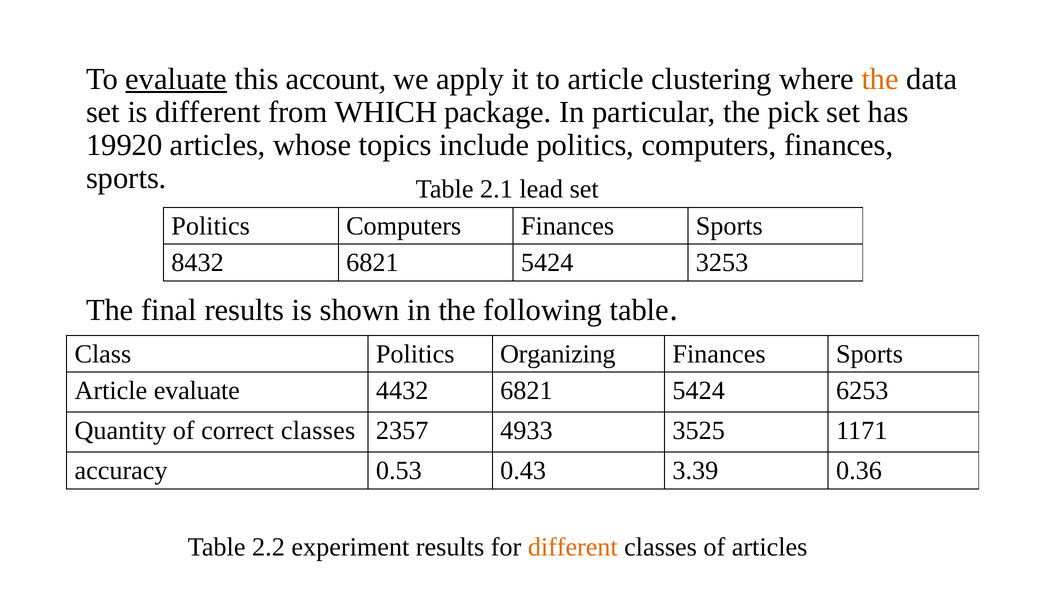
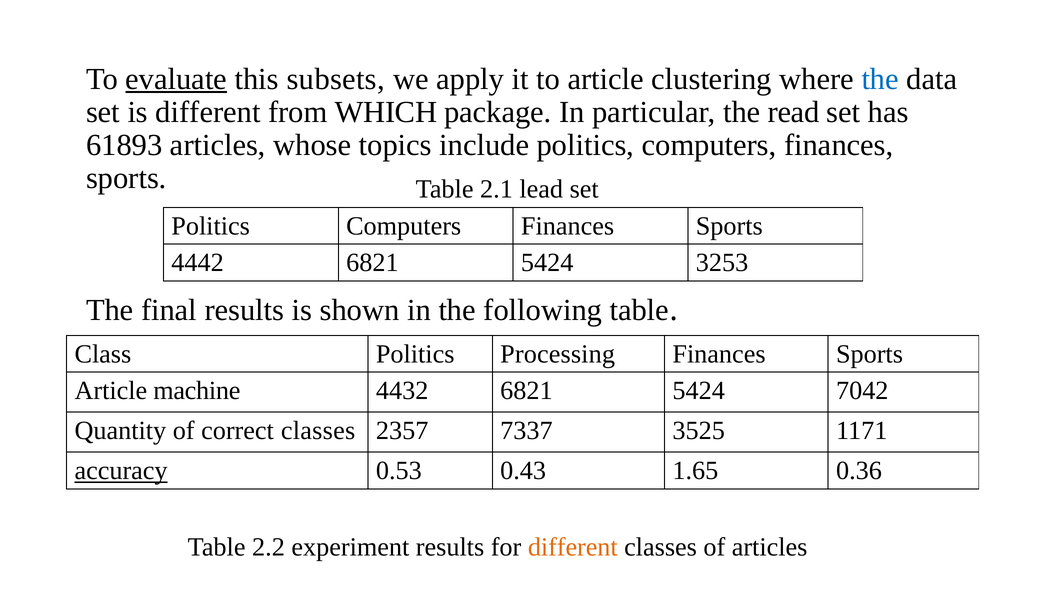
account: account -> subsets
the at (880, 79) colour: orange -> blue
pick: pick -> read
19920: 19920 -> 61893
8432: 8432 -> 4442
Organizing: Organizing -> Processing
Article evaluate: evaluate -> machine
6253: 6253 -> 7042
4933: 4933 -> 7337
accuracy underline: none -> present
3.39: 3.39 -> 1.65
